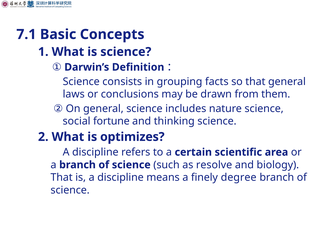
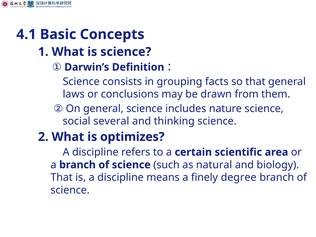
7.1: 7.1 -> 4.1
fortune: fortune -> several
resolve: resolve -> natural
